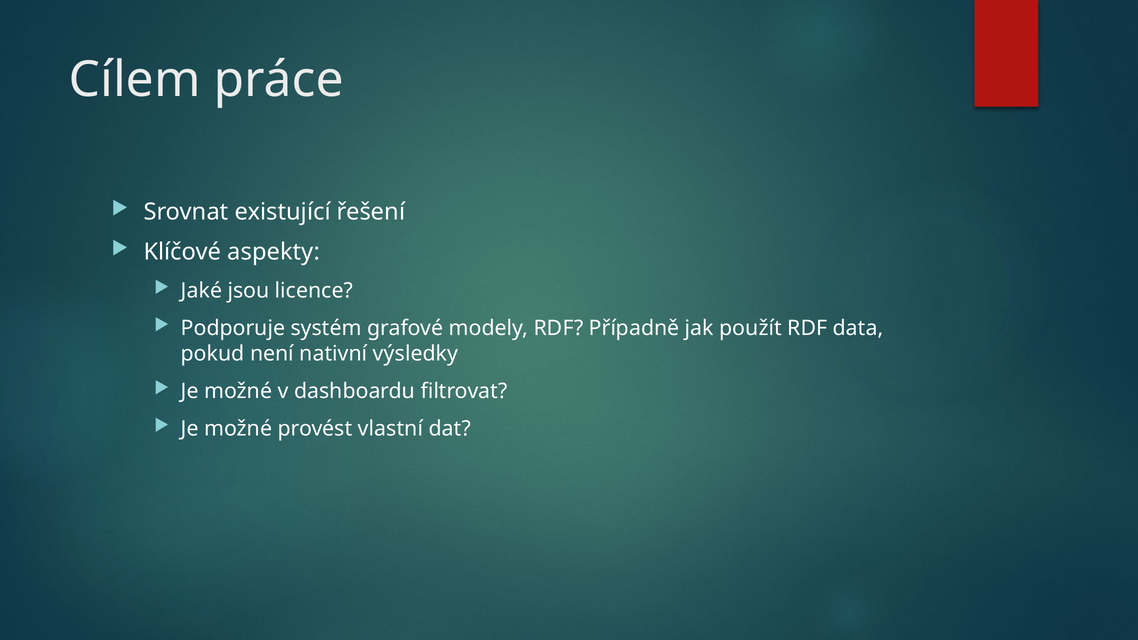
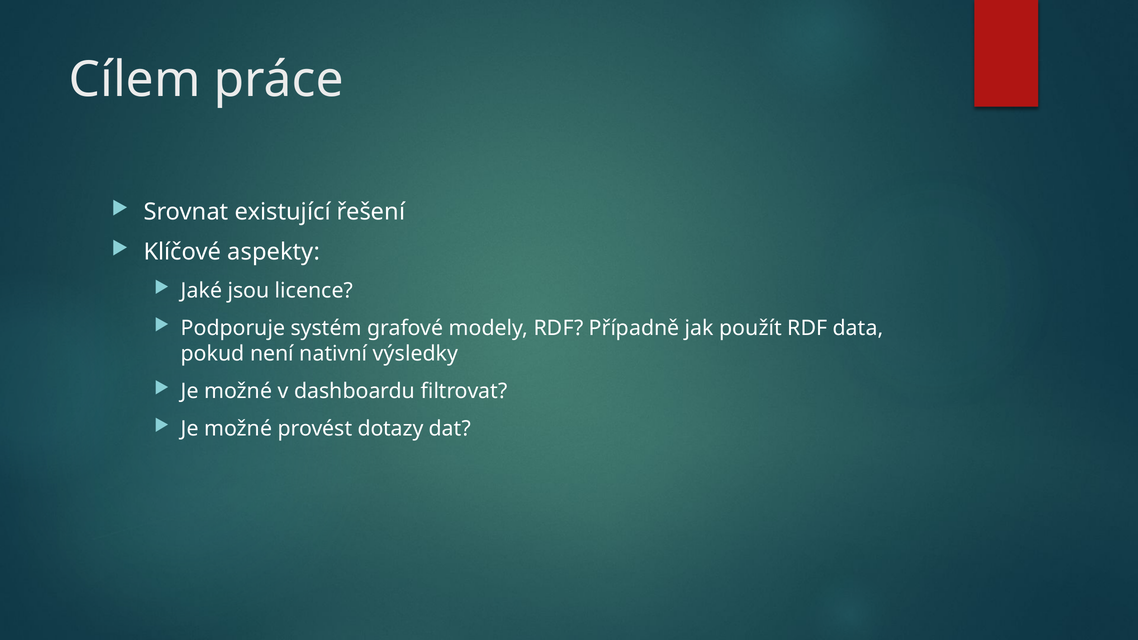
vlastní: vlastní -> dotazy
